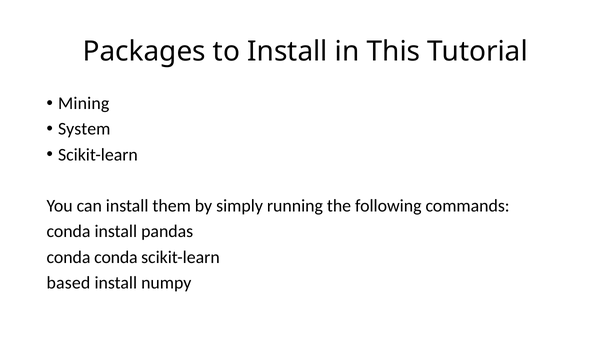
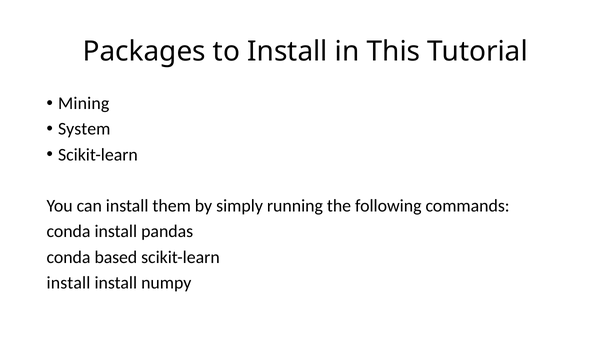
conda conda: conda -> based
based at (68, 283): based -> install
